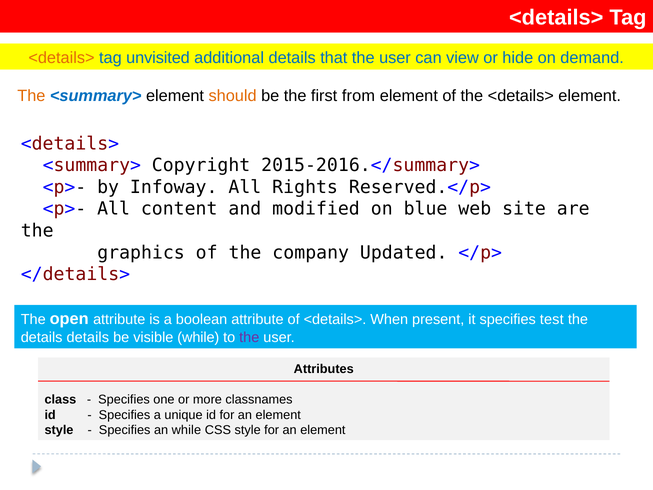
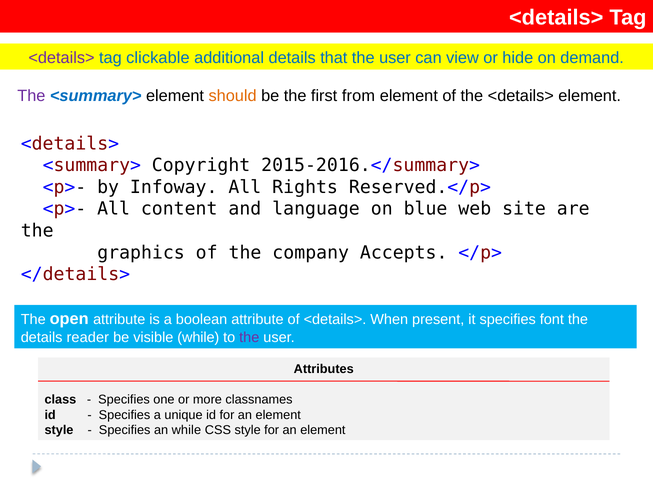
<details> at (61, 58) colour: orange -> purple
unvisited: unvisited -> clickable
The at (31, 96) colour: orange -> purple
modified: modified -> language
Updated: Updated -> Accepts
test: test -> font
details details: details -> reader
